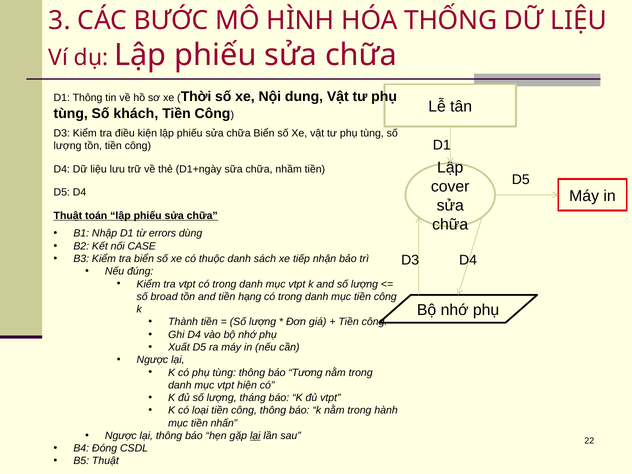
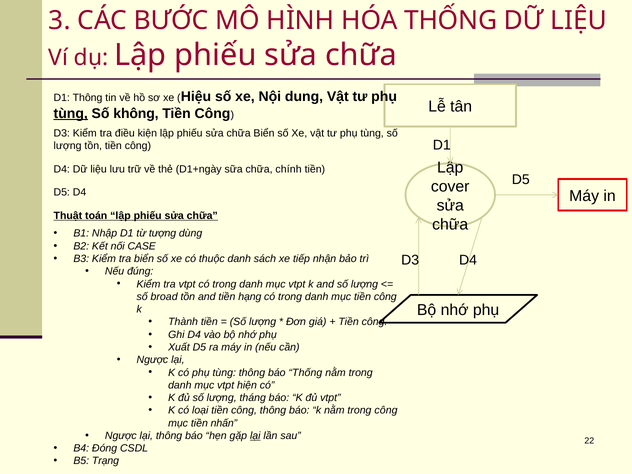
Thời: Thời -> Hiệu
tùng at (71, 114) underline: none -> present
khách: khách -> không
nhầm: nhầm -> chính
errors: errors -> tượng
báo Tương: Tương -> Thống
trong hành: hành -> công
B5 Thuật: Thuật -> Trạng
